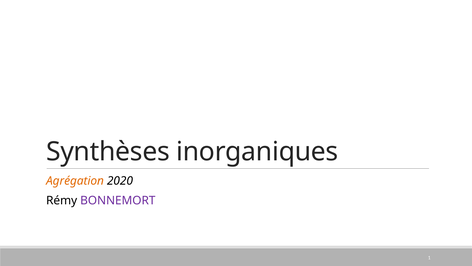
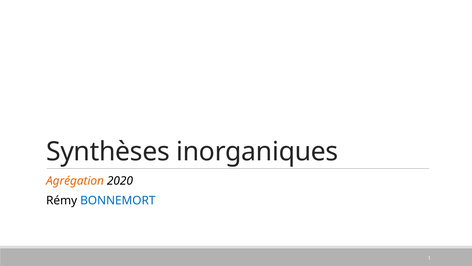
BONNEMORT colour: purple -> blue
